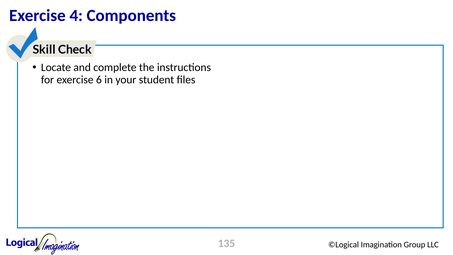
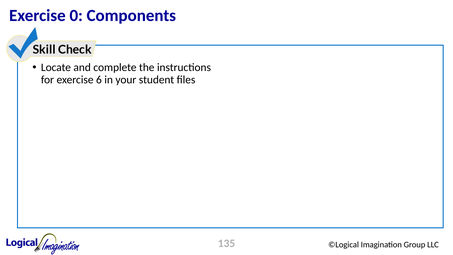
4: 4 -> 0
